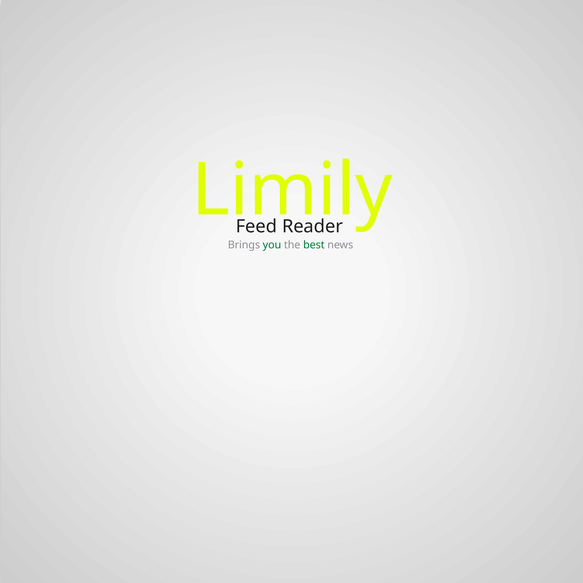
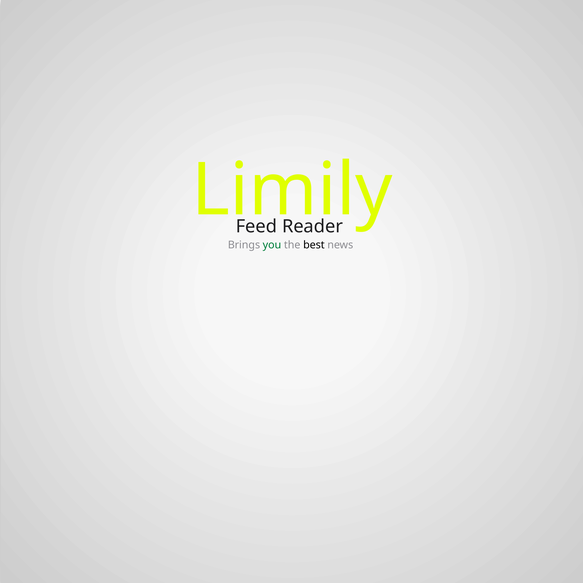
best colour: green -> black
